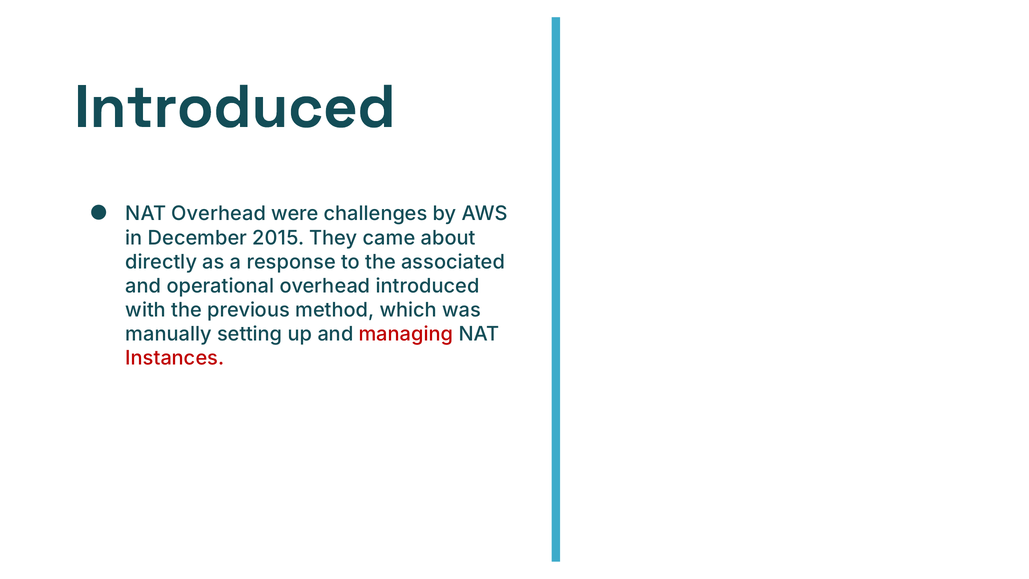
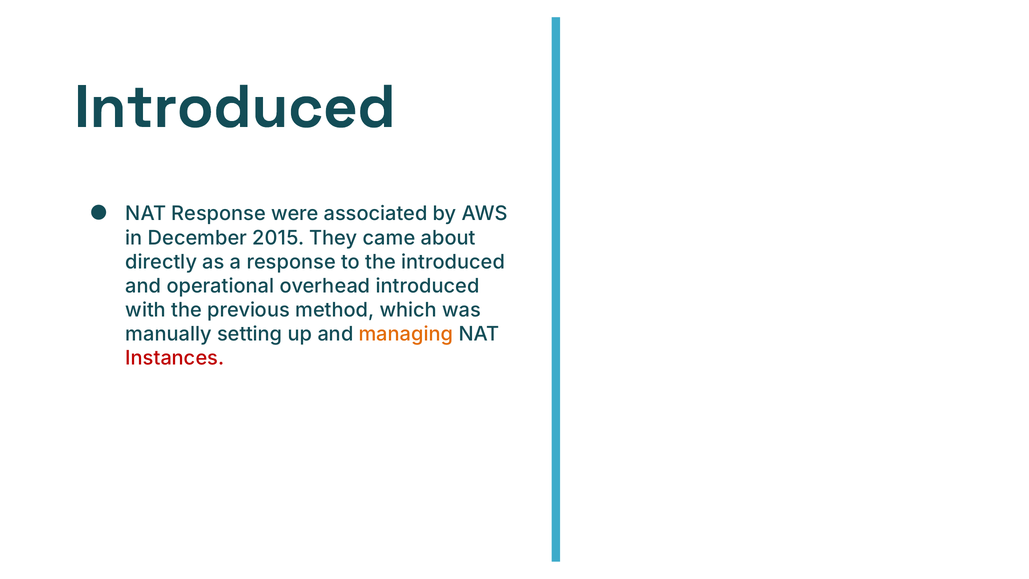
NAT Overhead: Overhead -> Response
challenges: challenges -> associated
the associated: associated -> introduced
managing colour: red -> orange
